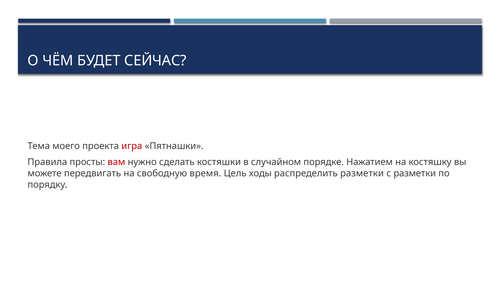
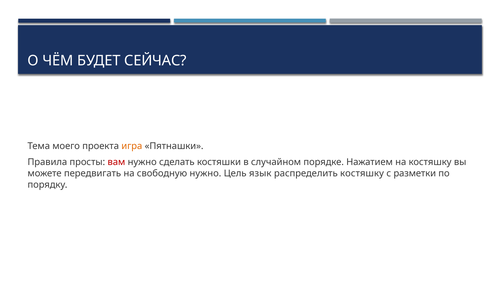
игра colour: red -> orange
свободную время: время -> нужно
ходы: ходы -> язык
распределить разметки: разметки -> костяшку
